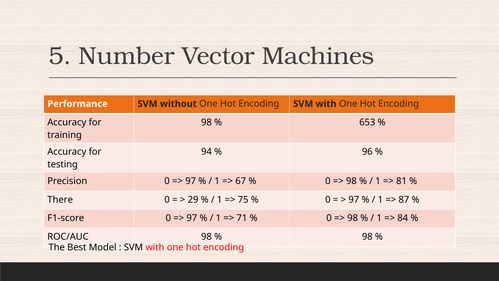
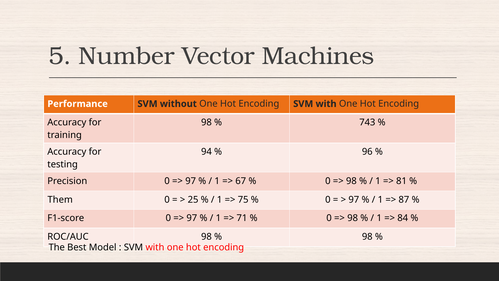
653: 653 -> 743
There: There -> Them
29: 29 -> 25
